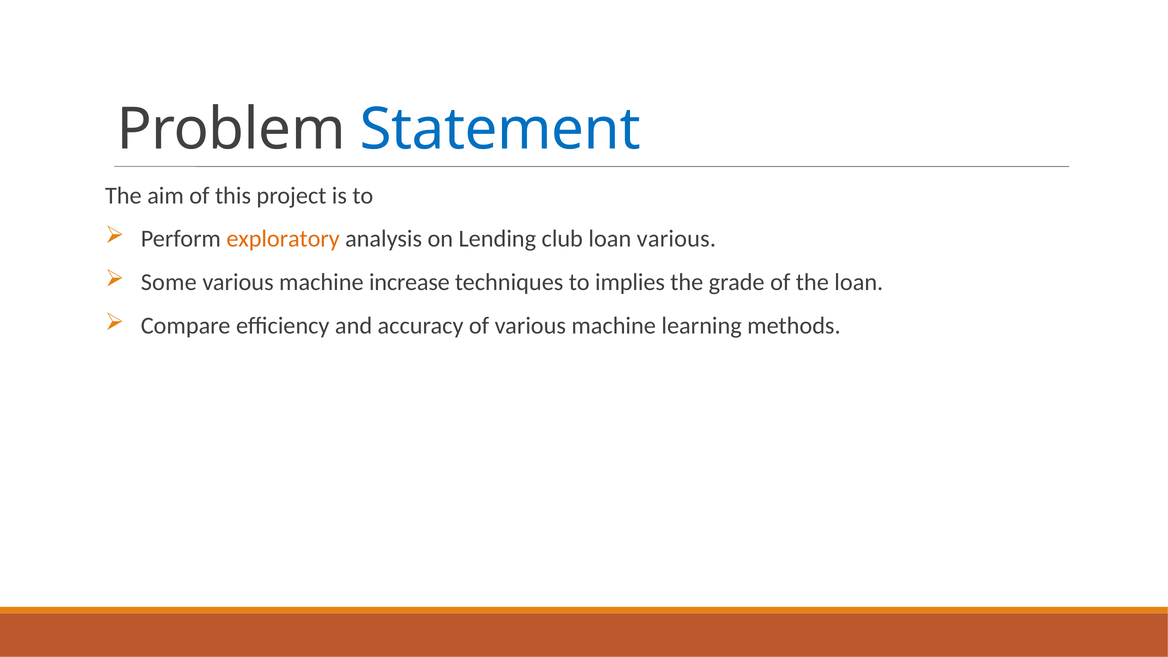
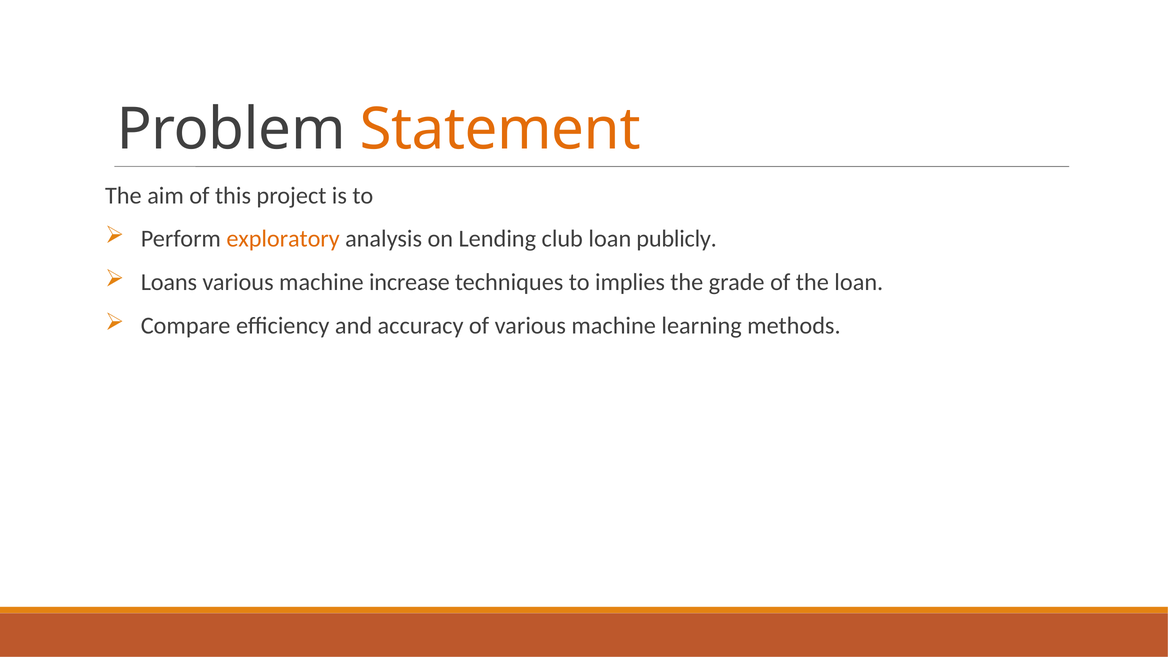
Statement colour: blue -> orange
loan various: various -> publicly
Some: Some -> Loans
